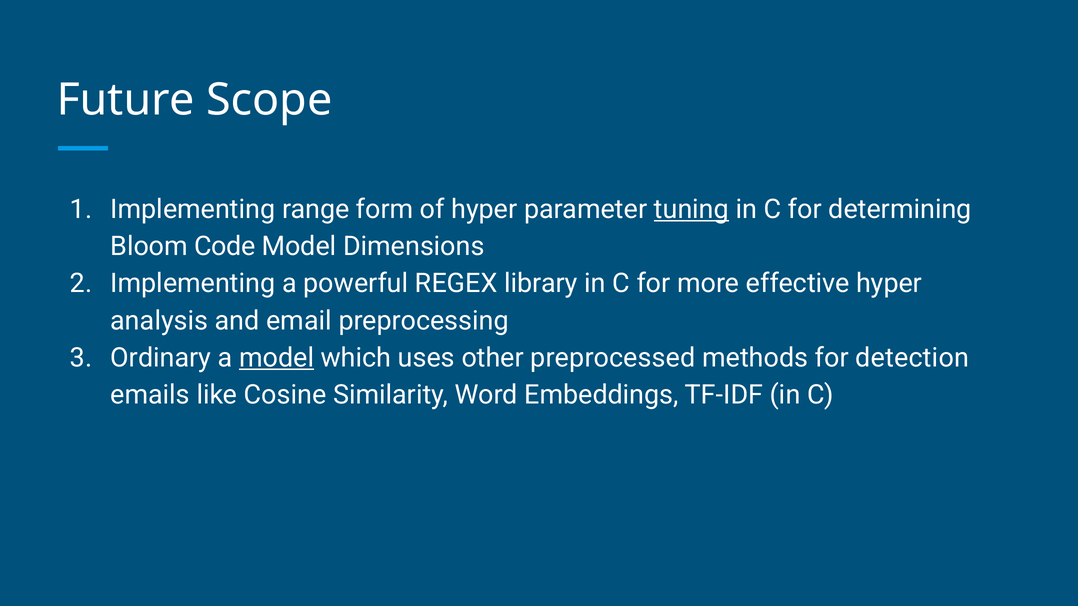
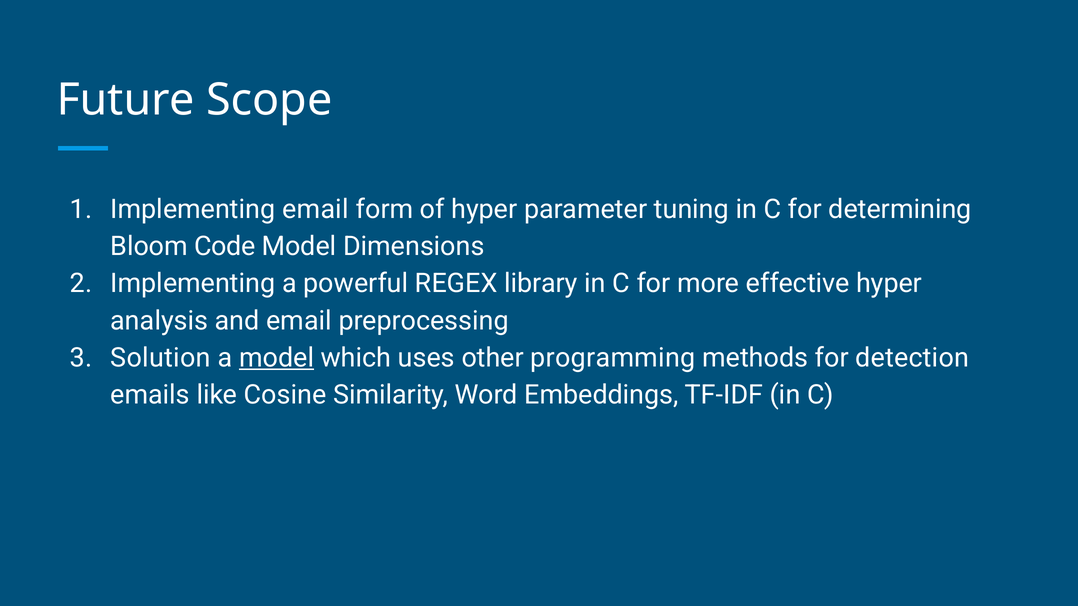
Implementing range: range -> email
tuning underline: present -> none
Ordinary: Ordinary -> Solution
preprocessed: preprocessed -> programming
